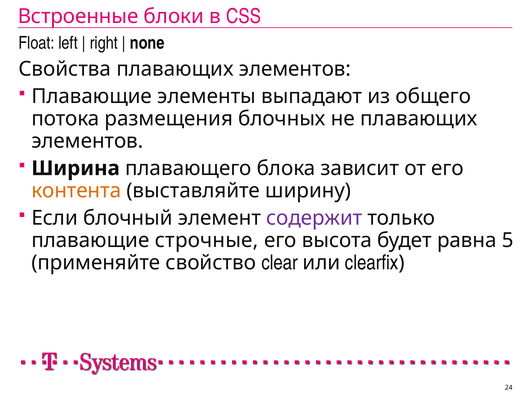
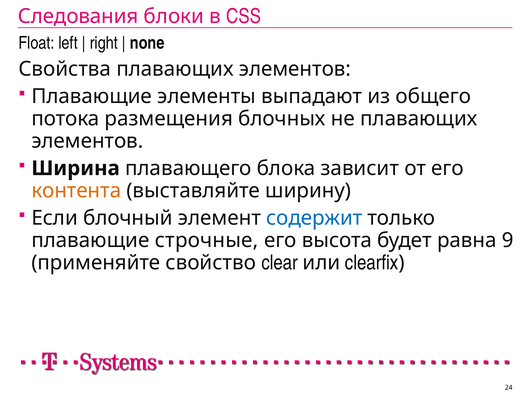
Встроенные: Встроенные -> Следования
содержит colour: purple -> blue
5: 5 -> 9
